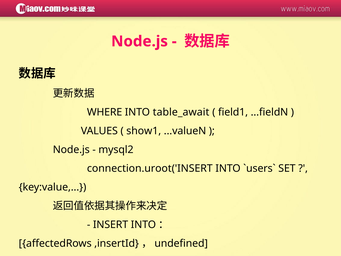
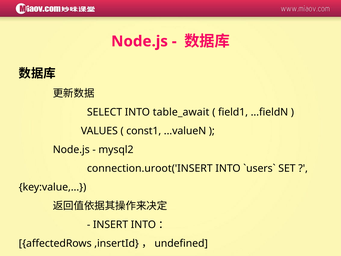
WHERE: WHERE -> SELECT
show1: show1 -> const1
